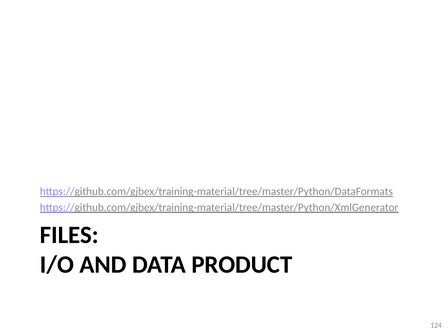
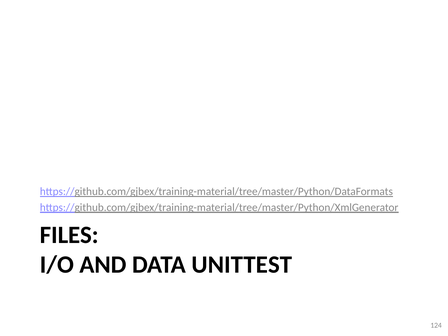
PRODUCT: PRODUCT -> UNITTEST
